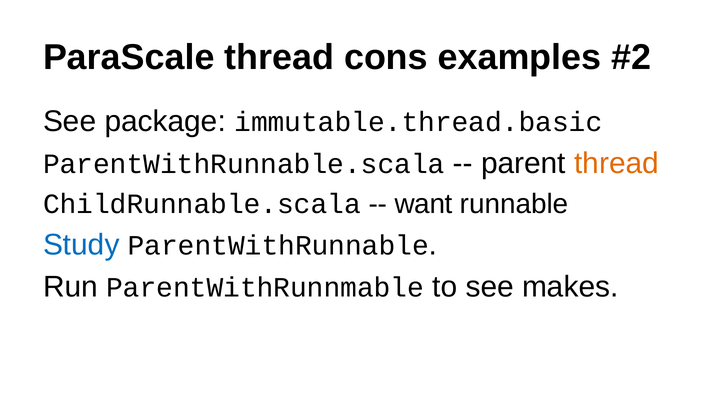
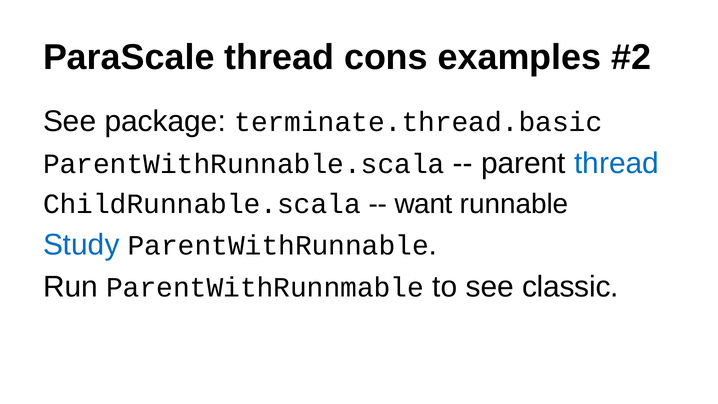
immutable.thread.basic: immutable.thread.basic -> terminate.thread.basic
thread at (617, 163) colour: orange -> blue
makes: makes -> classic
